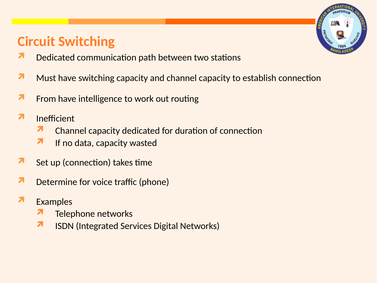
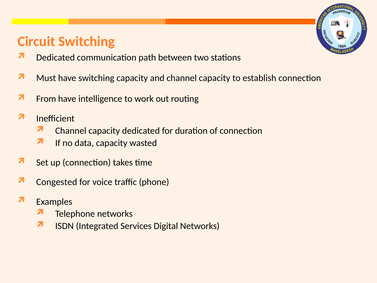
Determine: Determine -> Congested
